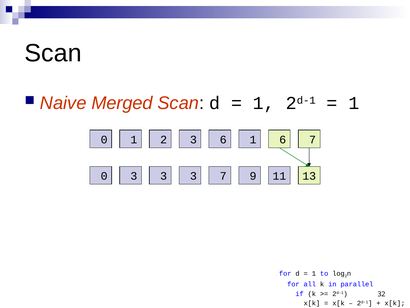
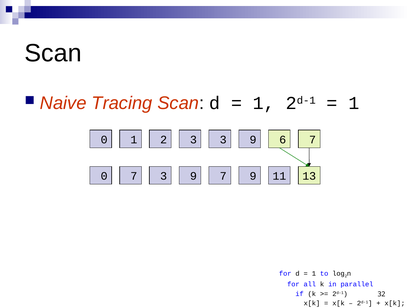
Merged: Merged -> Tracing
3 6: 6 -> 3
1 1: 1 -> 9
0 3: 3 -> 7
3 3: 3 -> 9
